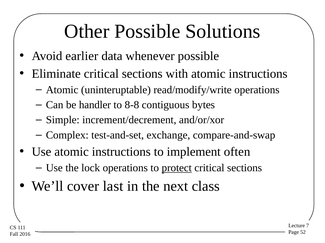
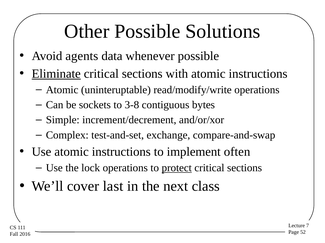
earlier: earlier -> agents
Eliminate underline: none -> present
handler: handler -> sockets
8-8: 8-8 -> 3-8
